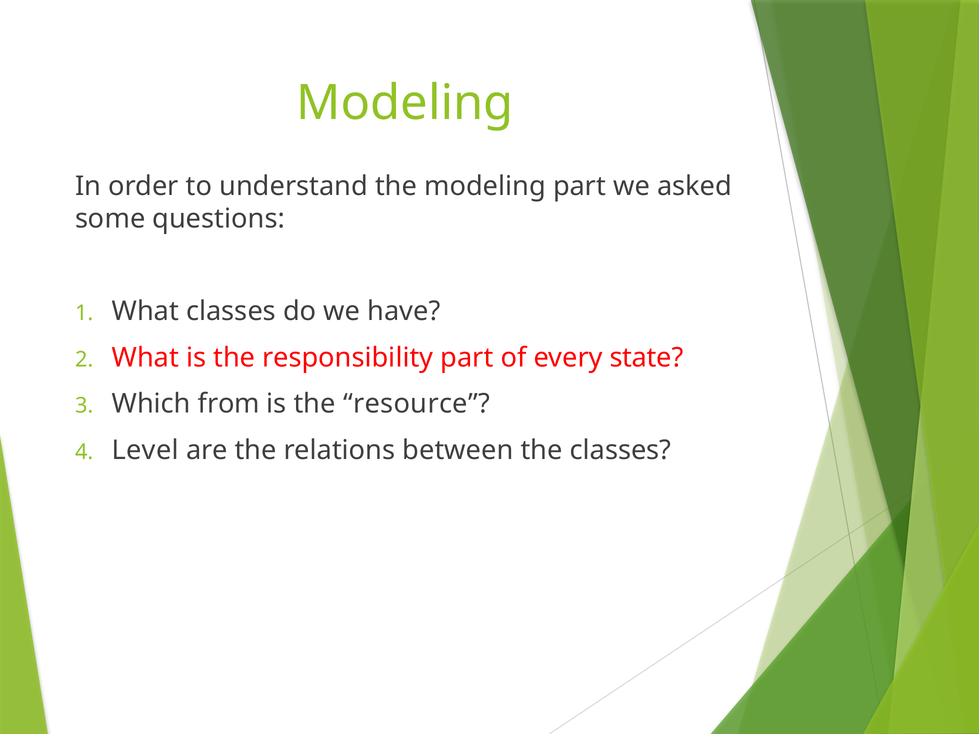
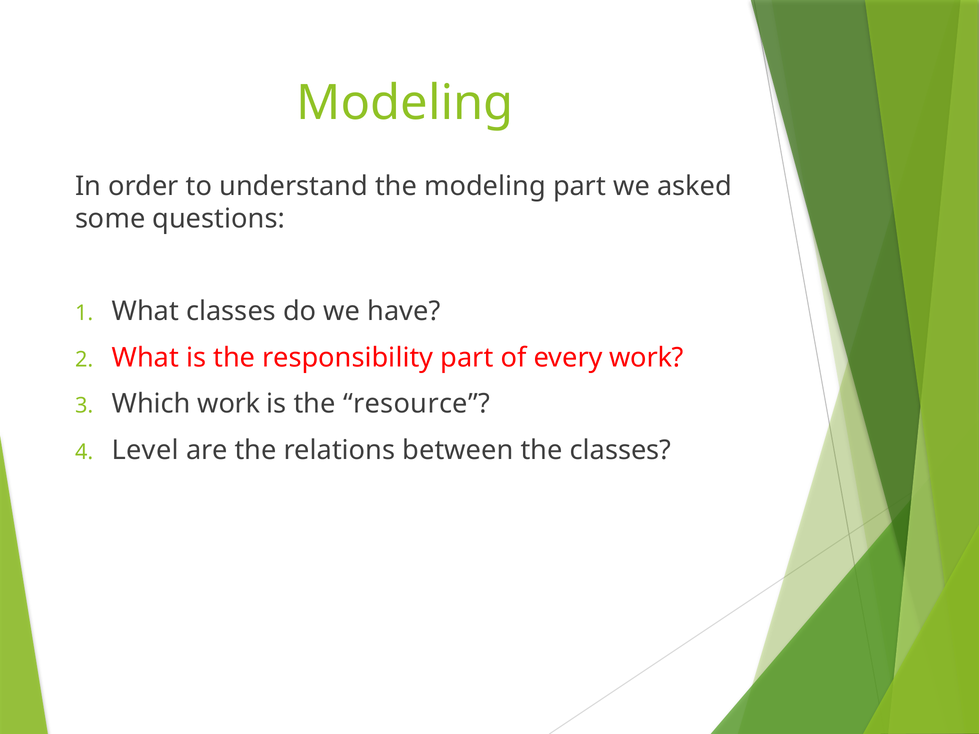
every state: state -> work
Which from: from -> work
